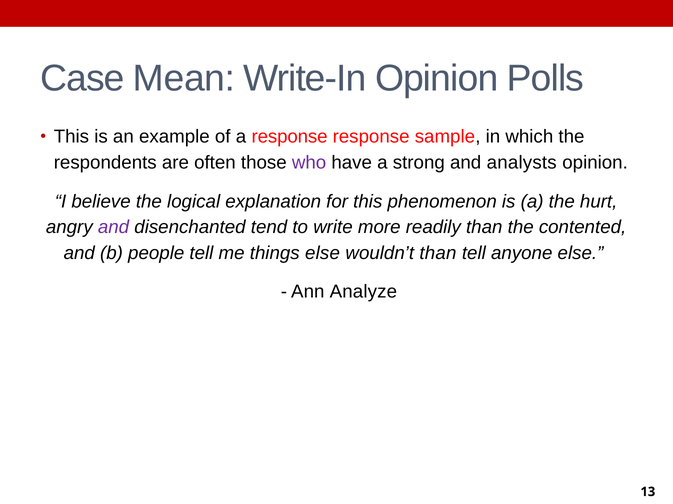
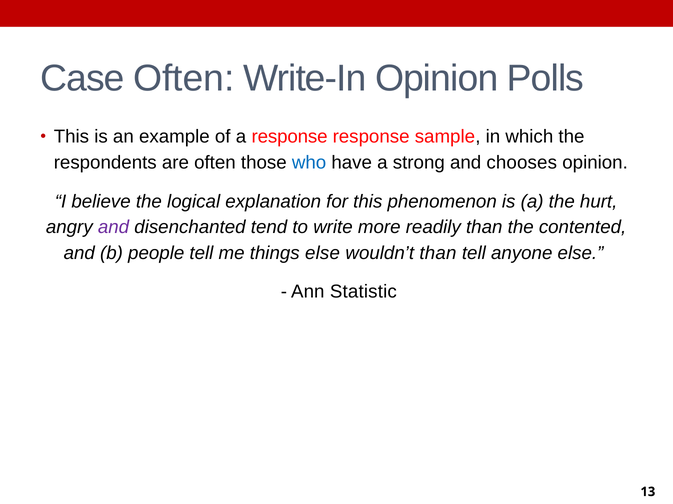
Case Mean: Mean -> Often
who colour: purple -> blue
analysts: analysts -> chooses
Analyze: Analyze -> Statistic
